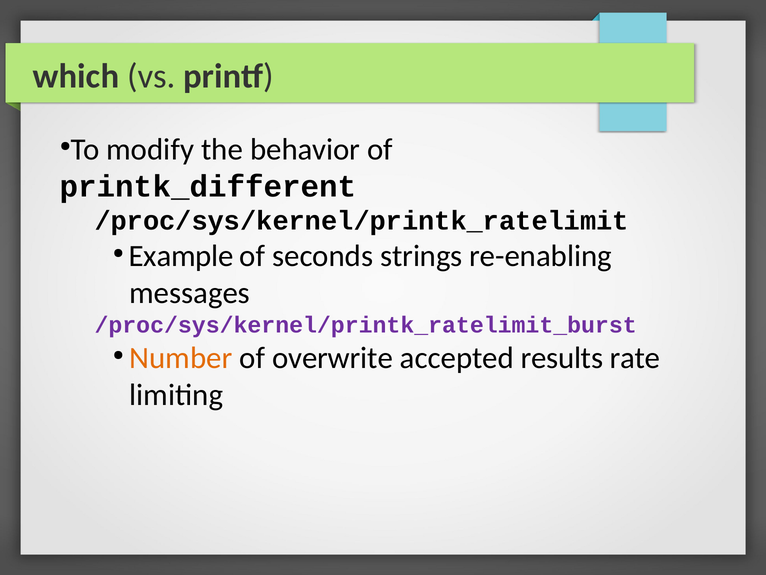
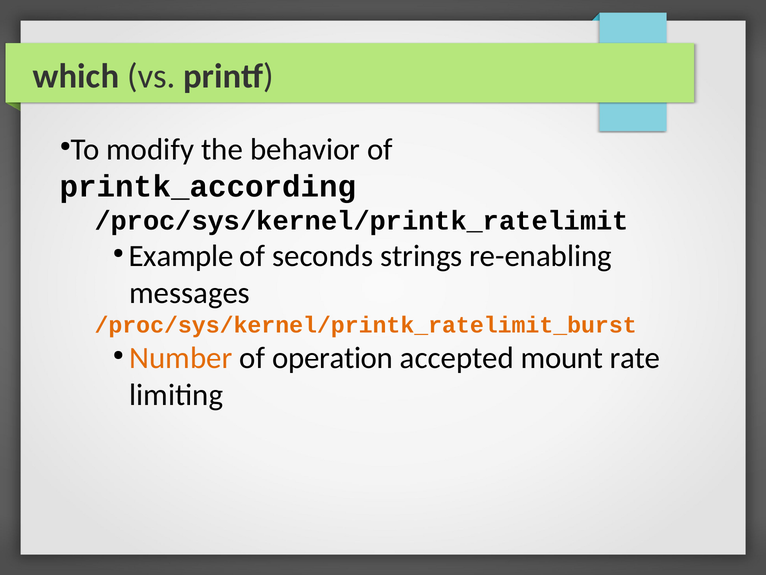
printk_different: printk_different -> printk_according
/proc/sys/kernel/printk_ratelimit_burst colour: purple -> orange
overwrite: overwrite -> operation
results: results -> mount
